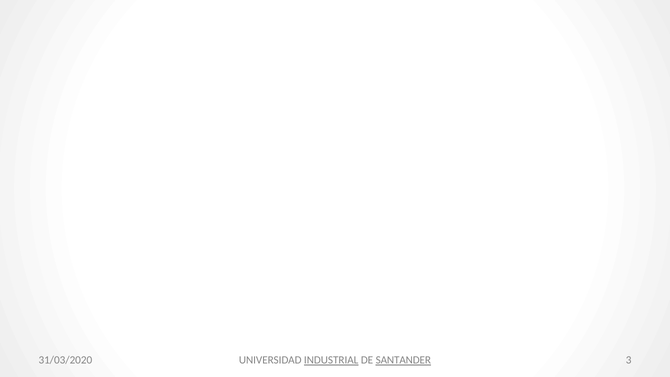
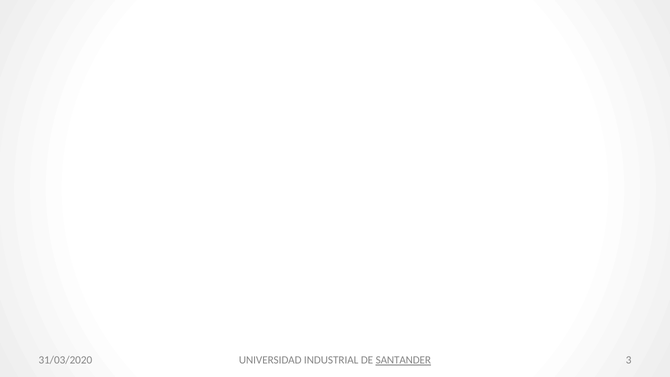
INDUSTRIAL underline: present -> none
